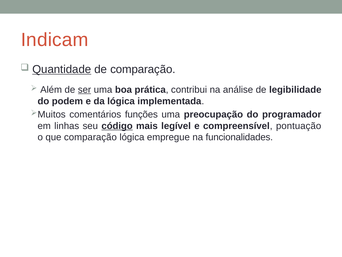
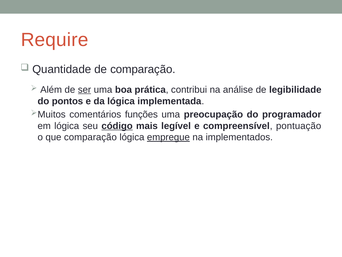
Indicam: Indicam -> Require
Quantidade underline: present -> none
podem: podem -> pontos
em linhas: linhas -> lógica
empregue underline: none -> present
funcionalidades: funcionalidades -> implementados
